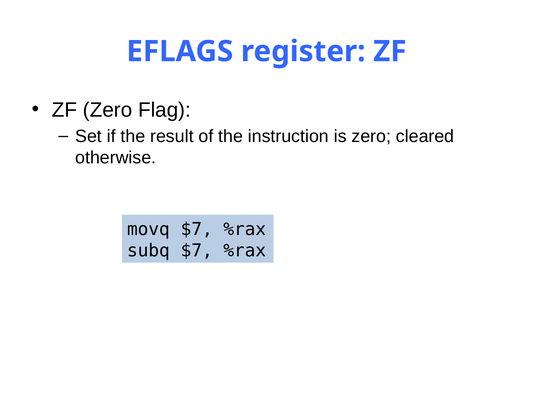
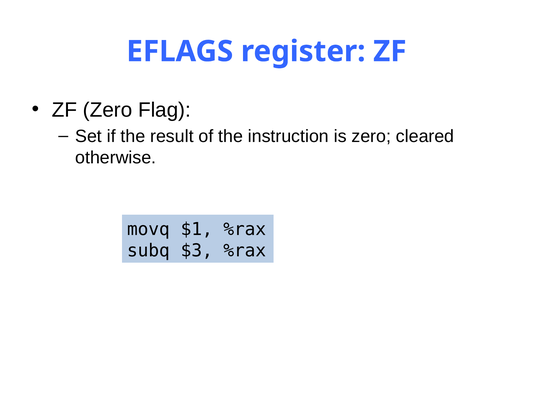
movq $7: $7 -> $1
subq $7: $7 -> $3
